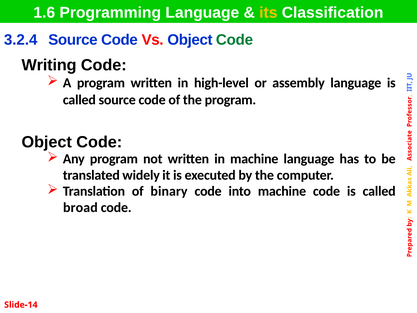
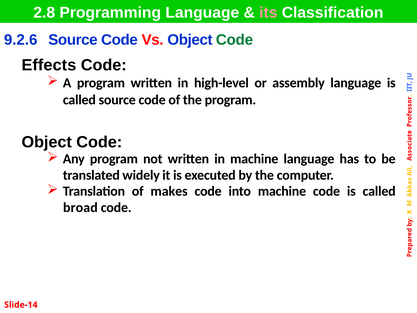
1.6: 1.6 -> 2.8
its colour: yellow -> pink
3.2.4: 3.2.4 -> 9.2.6
Writing: Writing -> Effects
binary: binary -> makes
